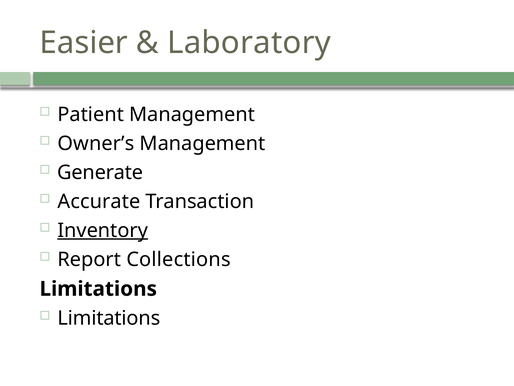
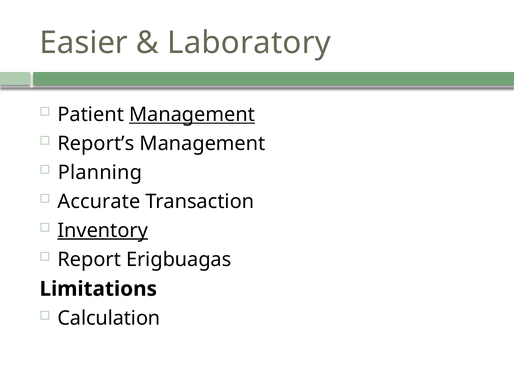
Management at (192, 114) underline: none -> present
Owner’s: Owner’s -> Report’s
Generate: Generate -> Planning
Collections: Collections -> Erigbuagas
Limitations at (109, 318): Limitations -> Calculation
